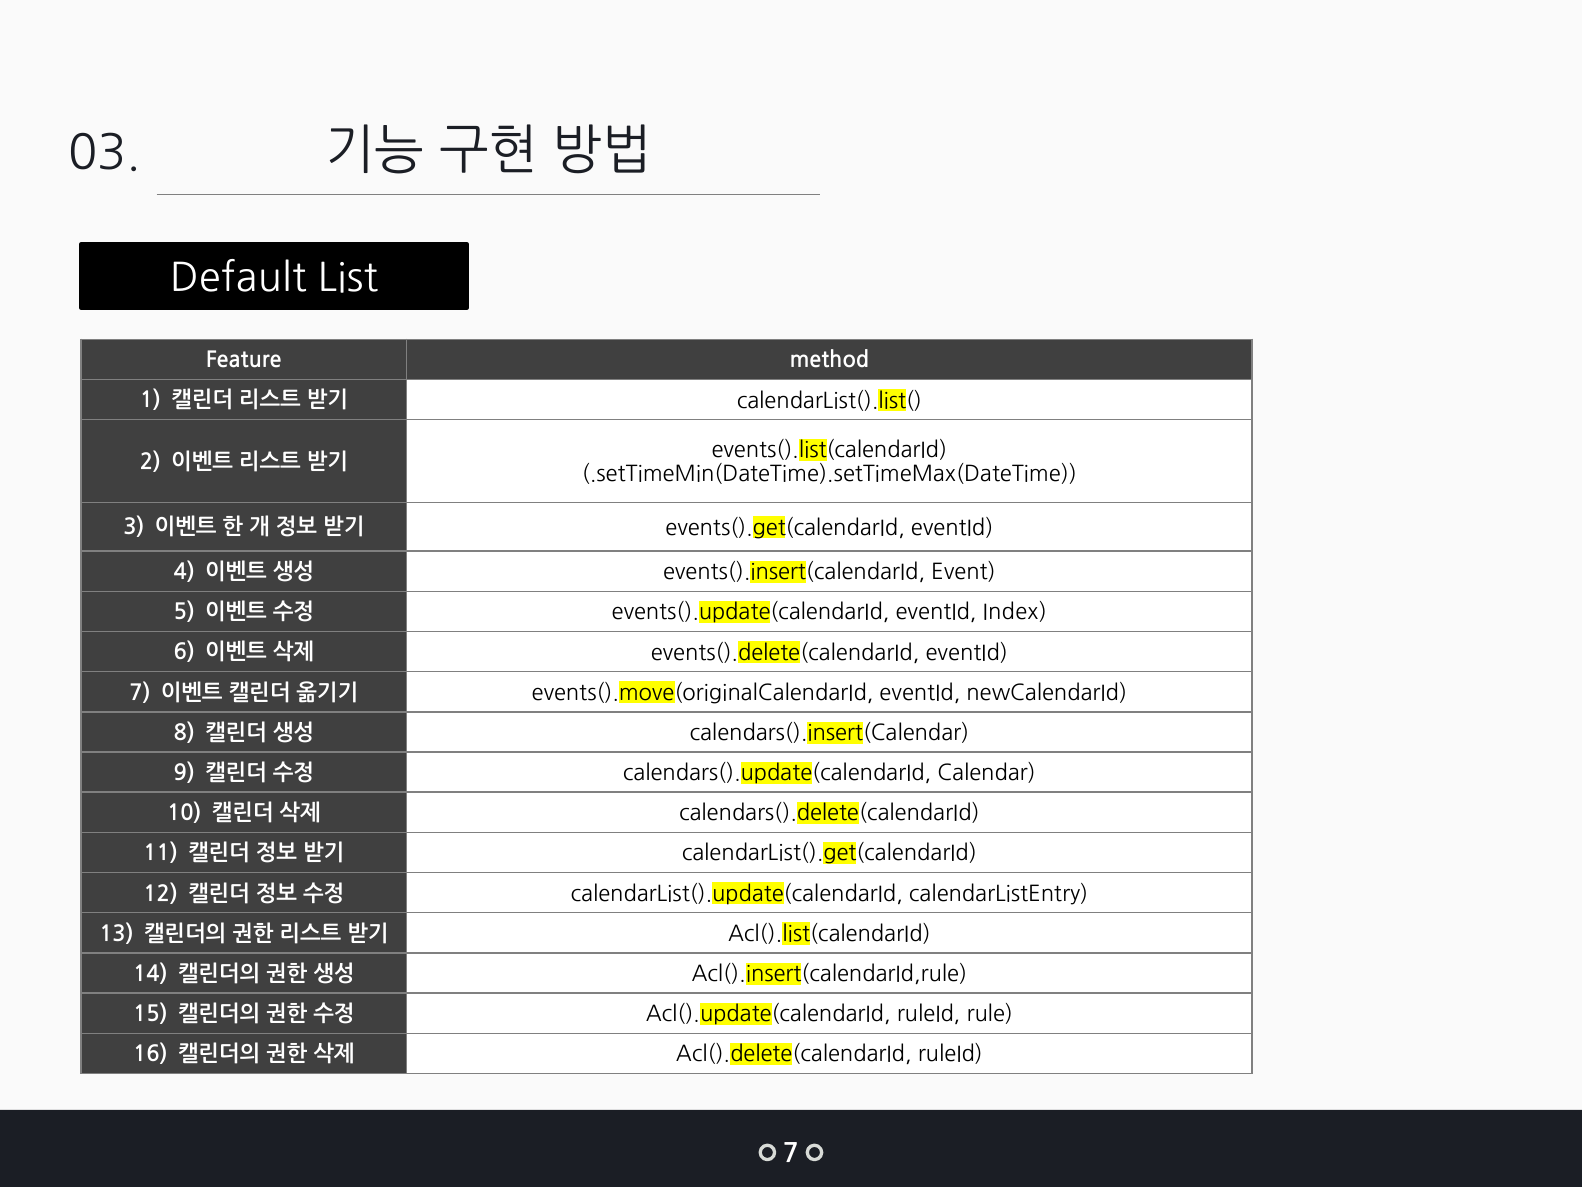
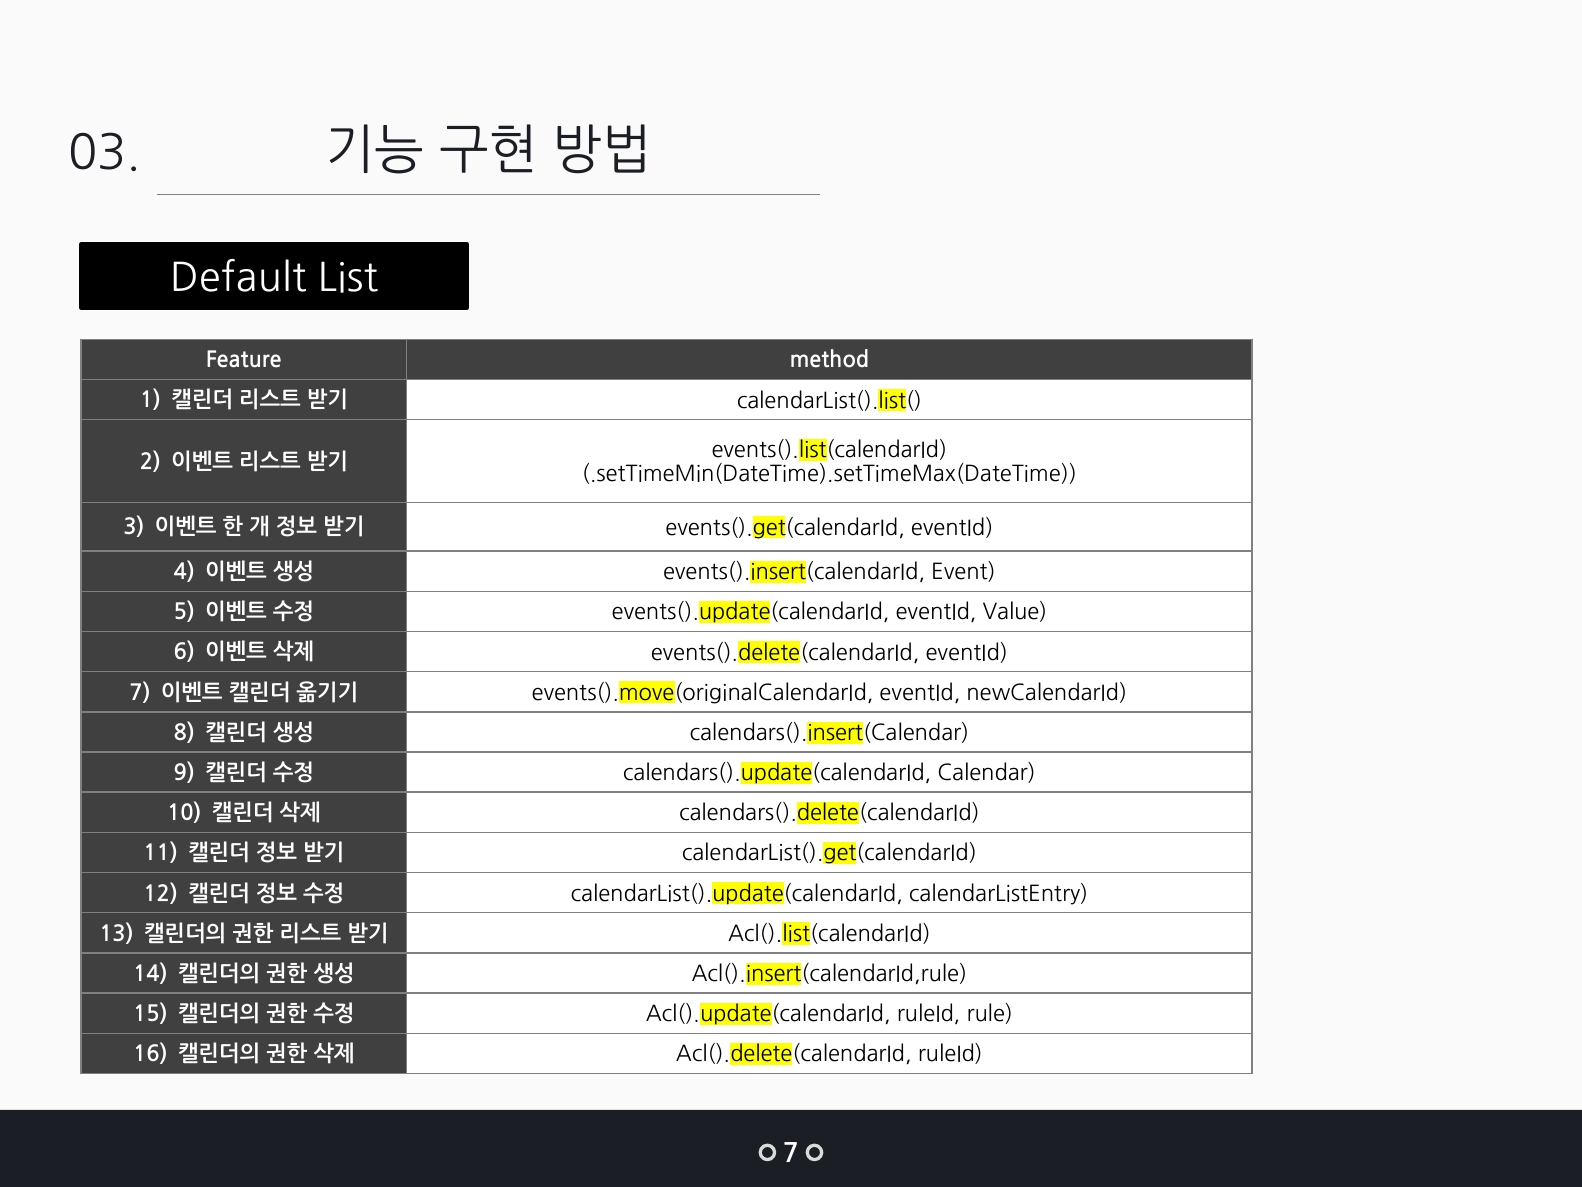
Index: Index -> Value
